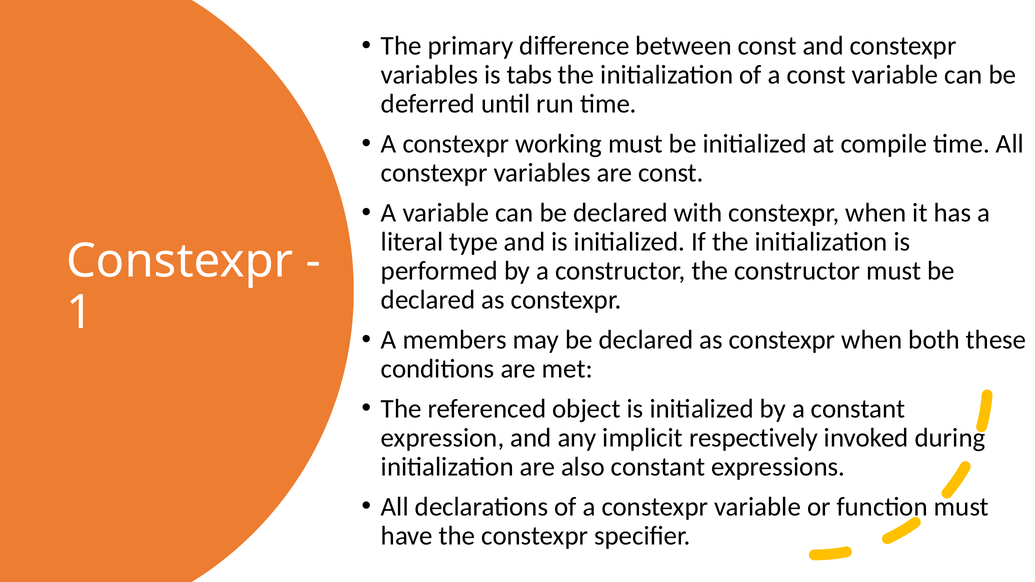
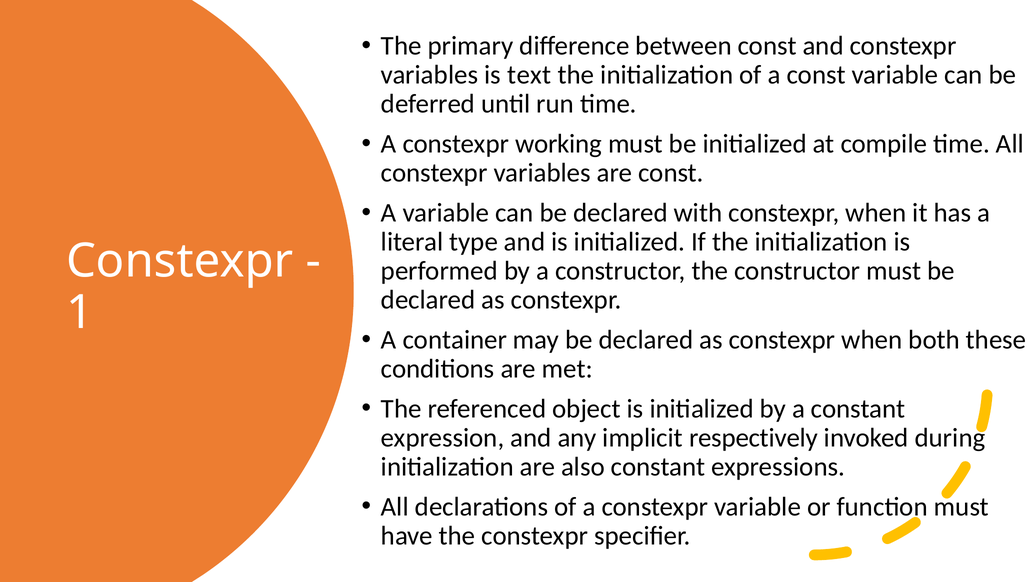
tabs: tabs -> text
members: members -> container
